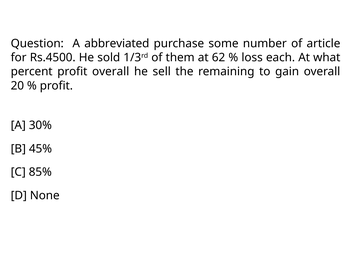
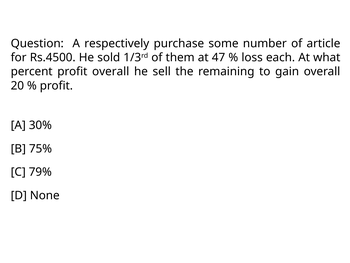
abbreviated: abbreviated -> respectively
62: 62 -> 47
45%: 45% -> 75%
85%: 85% -> 79%
